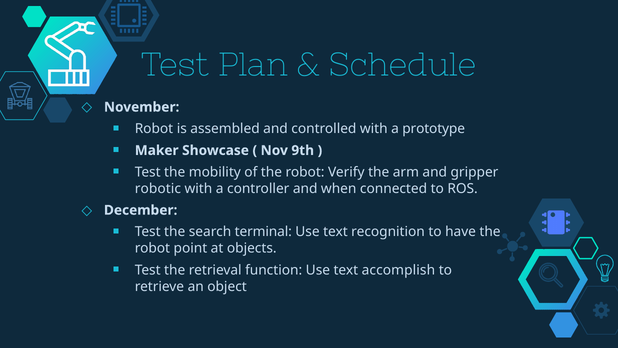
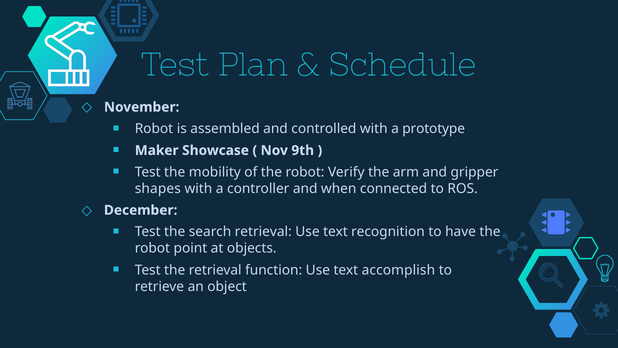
robotic: robotic -> shapes
search terminal: terminal -> retrieval
